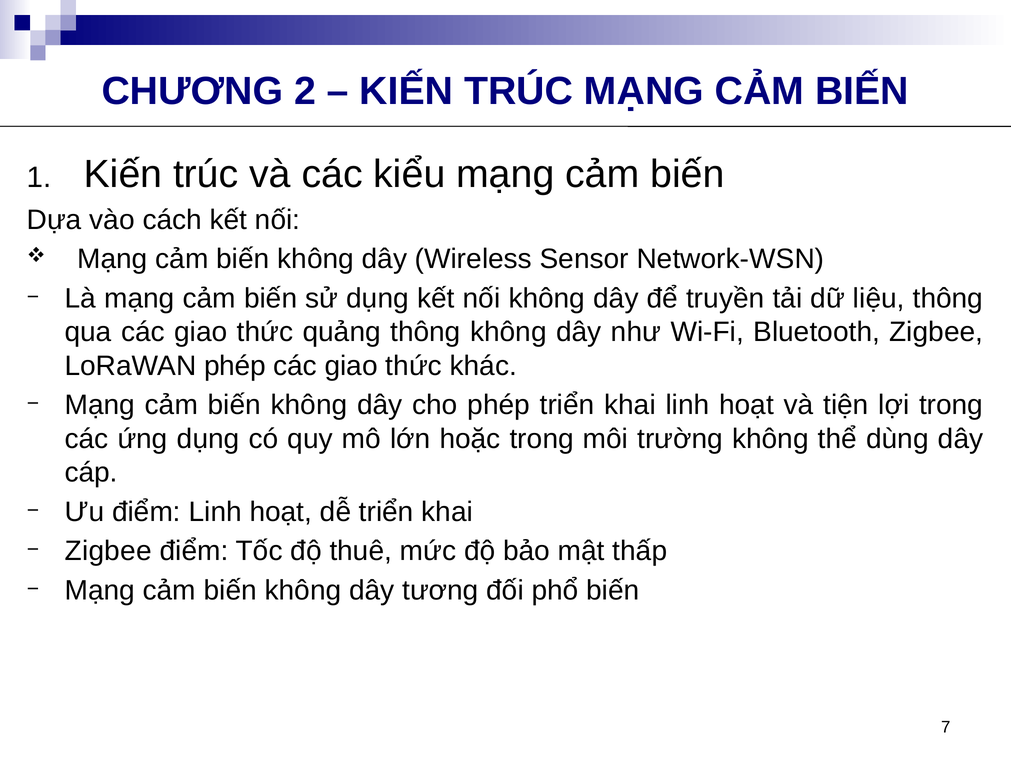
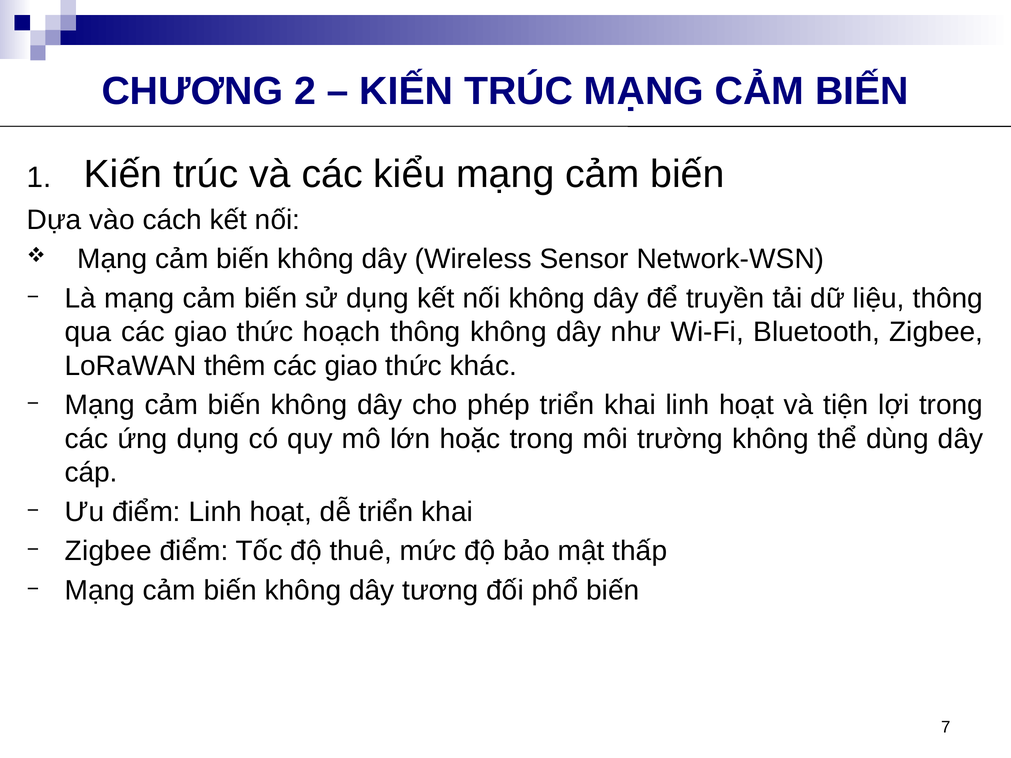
quảng: quảng -> hoạch
LoRaWAN phép: phép -> thêm
